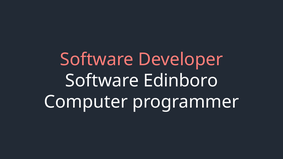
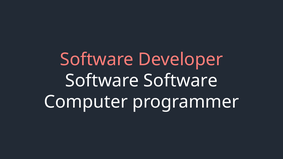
Software Edinboro: Edinboro -> Software
